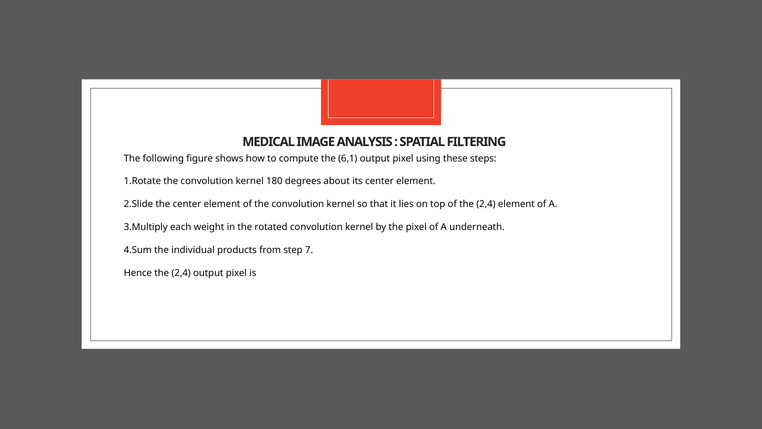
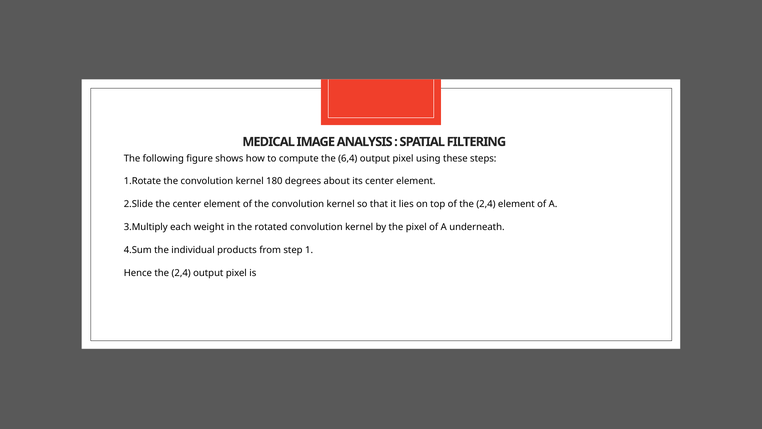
6,1: 6,1 -> 6,4
7: 7 -> 1
